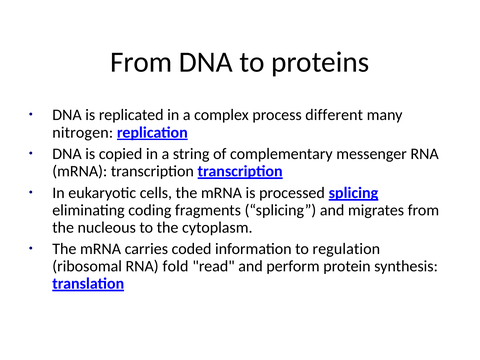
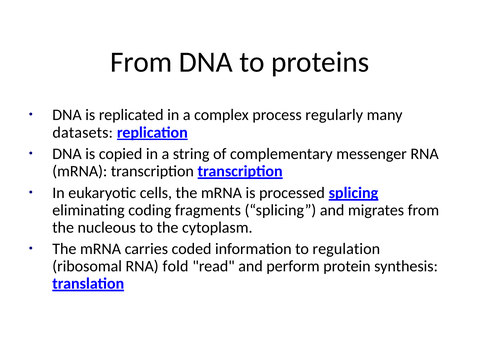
different: different -> regularly
nitrogen: nitrogen -> datasets
